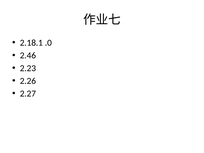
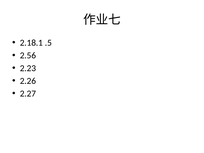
.0: .0 -> .5
2.46: 2.46 -> 2.56
